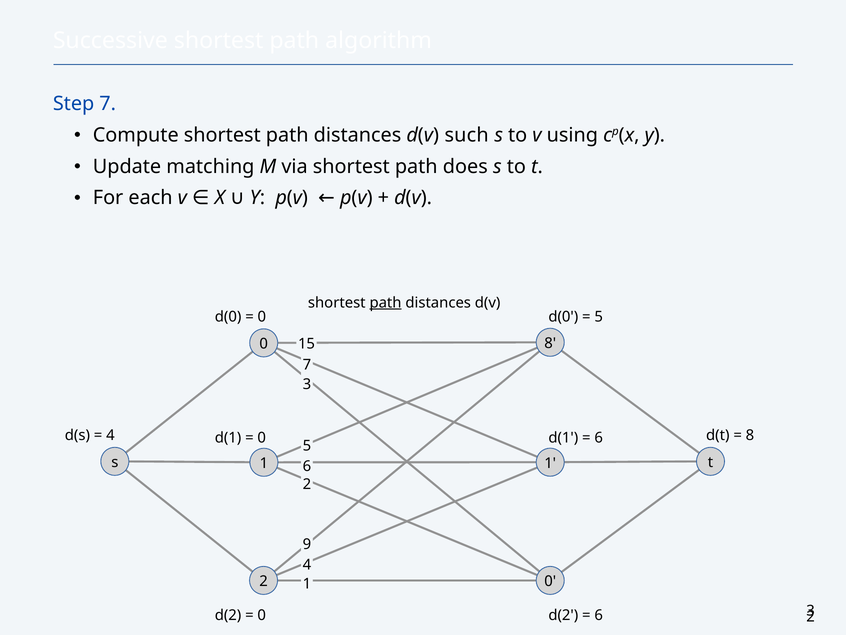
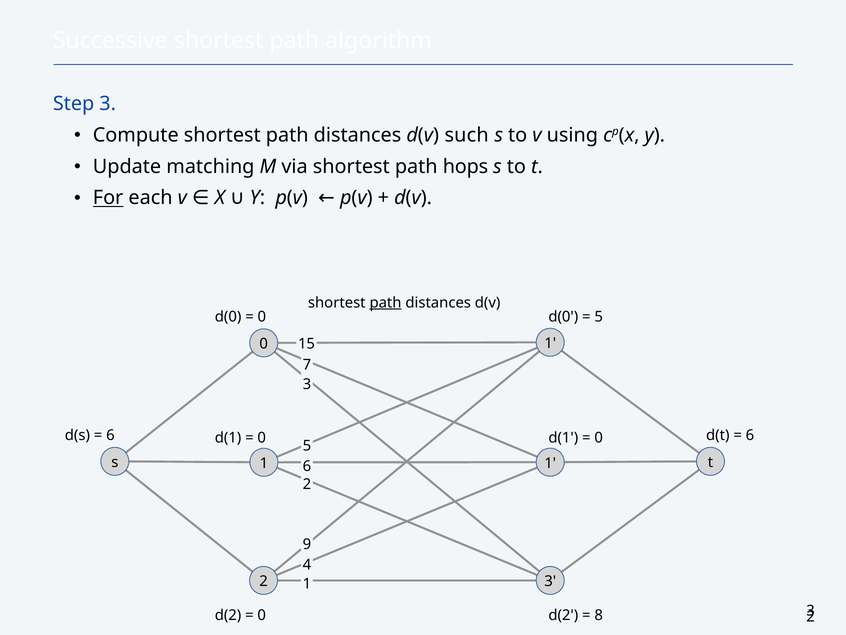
Step 7: 7 -> 3
does: does -> hops
For underline: none -> present
8 at (550, 343): 8 -> 1
4 at (110, 435): 4 -> 6
8 at (750, 435): 8 -> 6
6 at (599, 437): 6 -> 0
0 at (550, 581): 0 -> 3
6 at (599, 615): 6 -> 8
